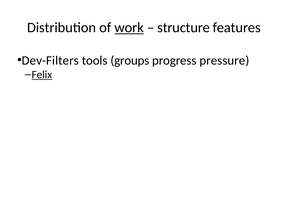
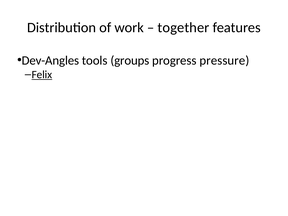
work underline: present -> none
structure: structure -> together
Dev-Filters: Dev-Filters -> Dev-Angles
